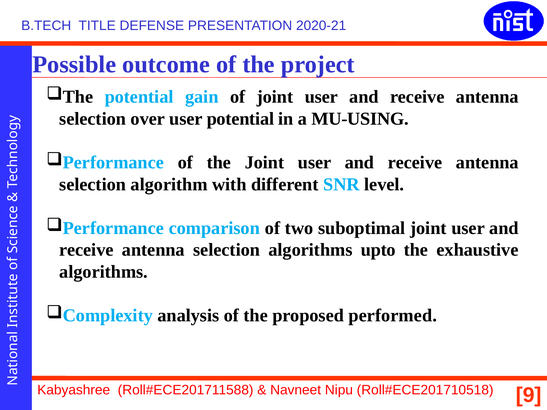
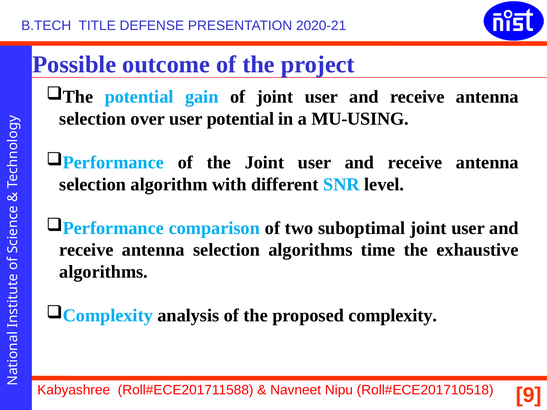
upto: upto -> time
performed: performed -> complexity
